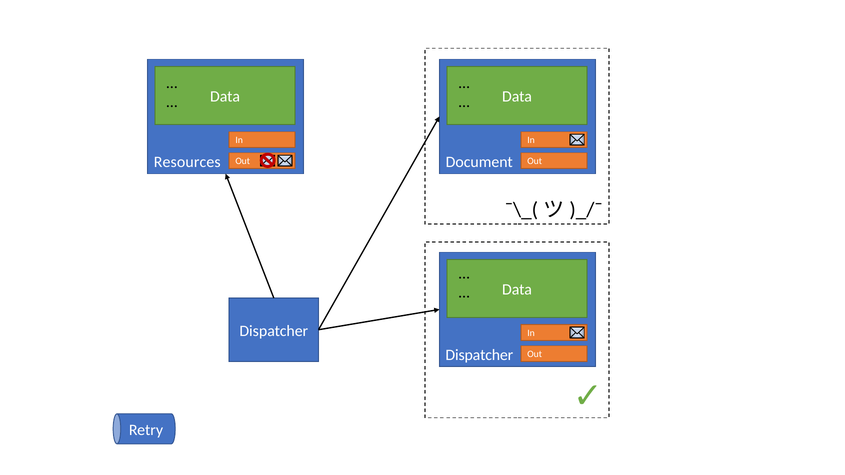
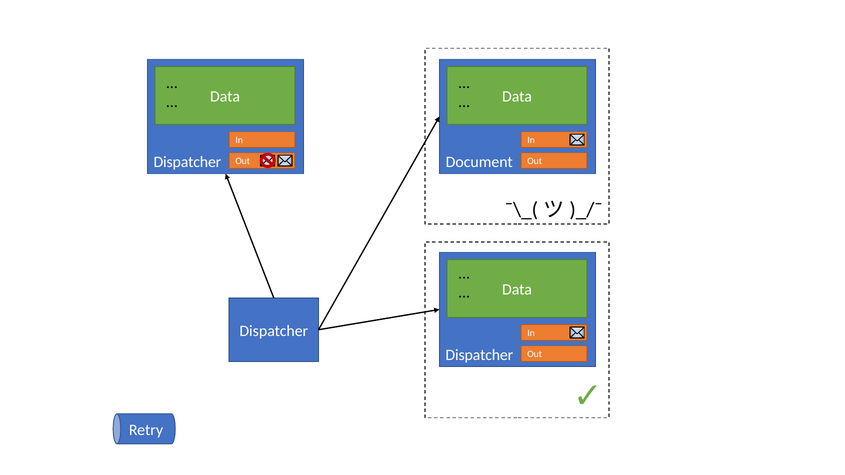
Resources at (187, 162): Resources -> Dispatcher
